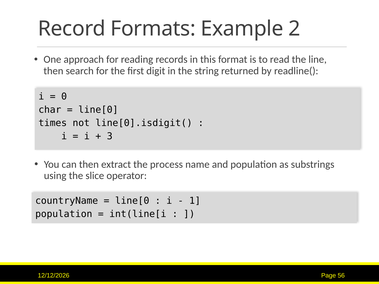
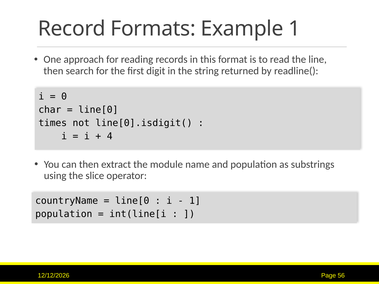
Example 2: 2 -> 1
3: 3 -> 4
process: process -> module
